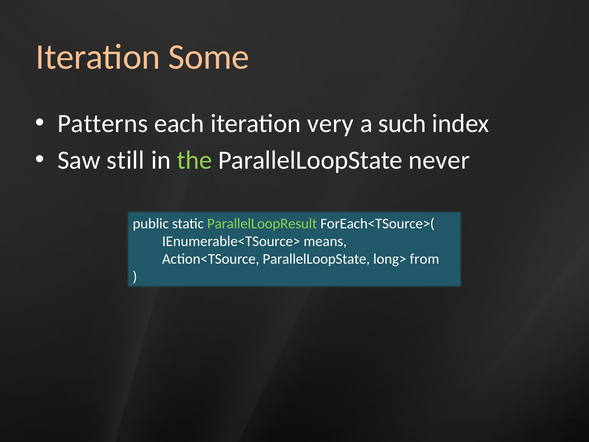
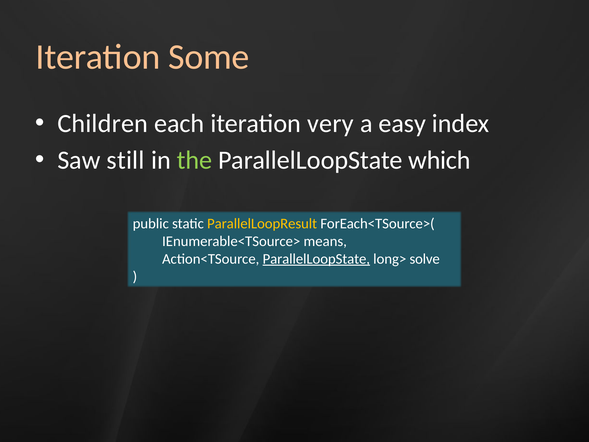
Patterns: Patterns -> Children
such: such -> easy
never: never -> which
ParallelLoopResult colour: light green -> yellow
ParallelLoopState at (316, 259) underline: none -> present
from: from -> solve
